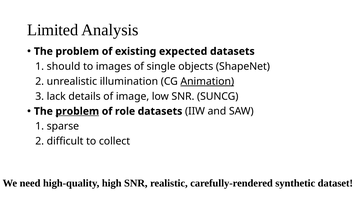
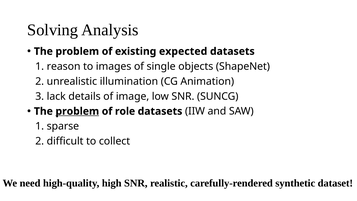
Limited: Limited -> Solving
should: should -> reason
Animation underline: present -> none
